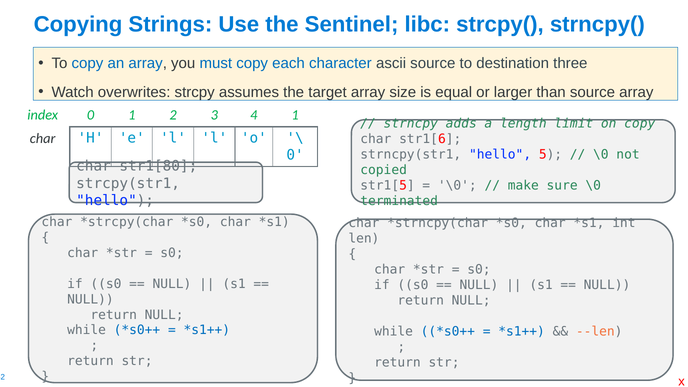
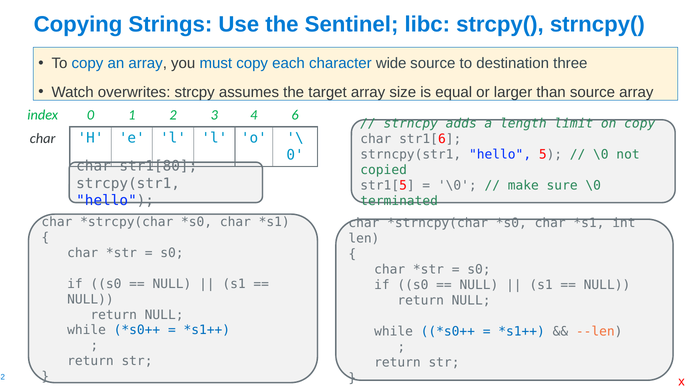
ascii: ascii -> wide
4 1: 1 -> 6
